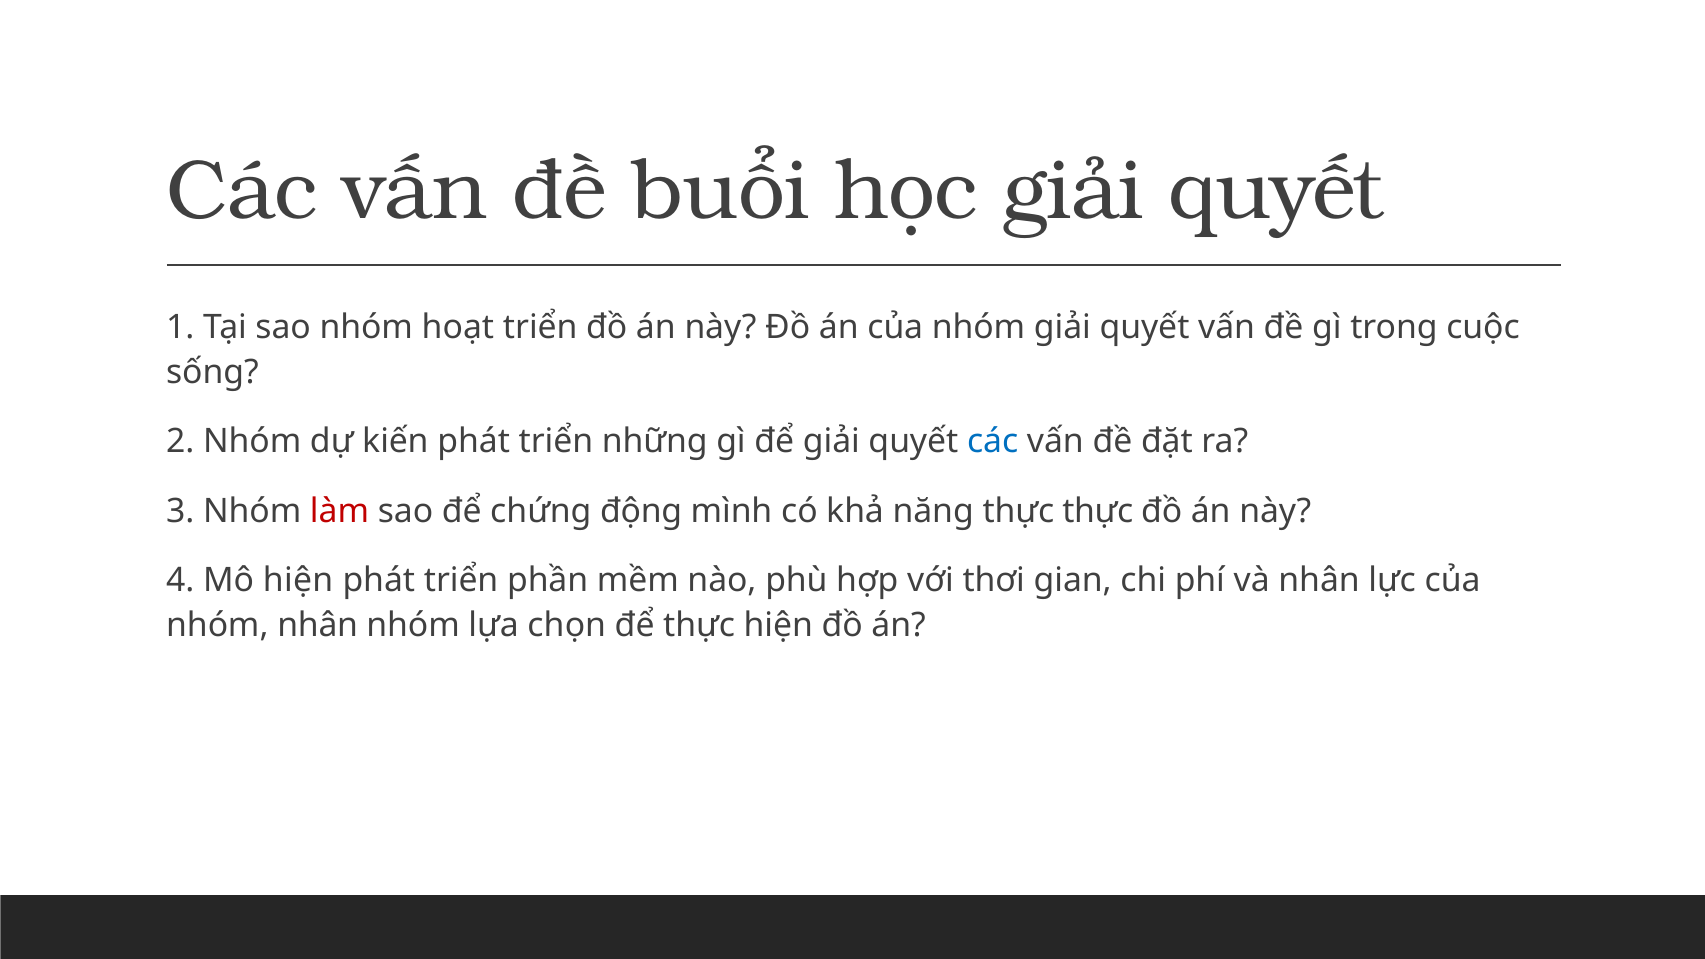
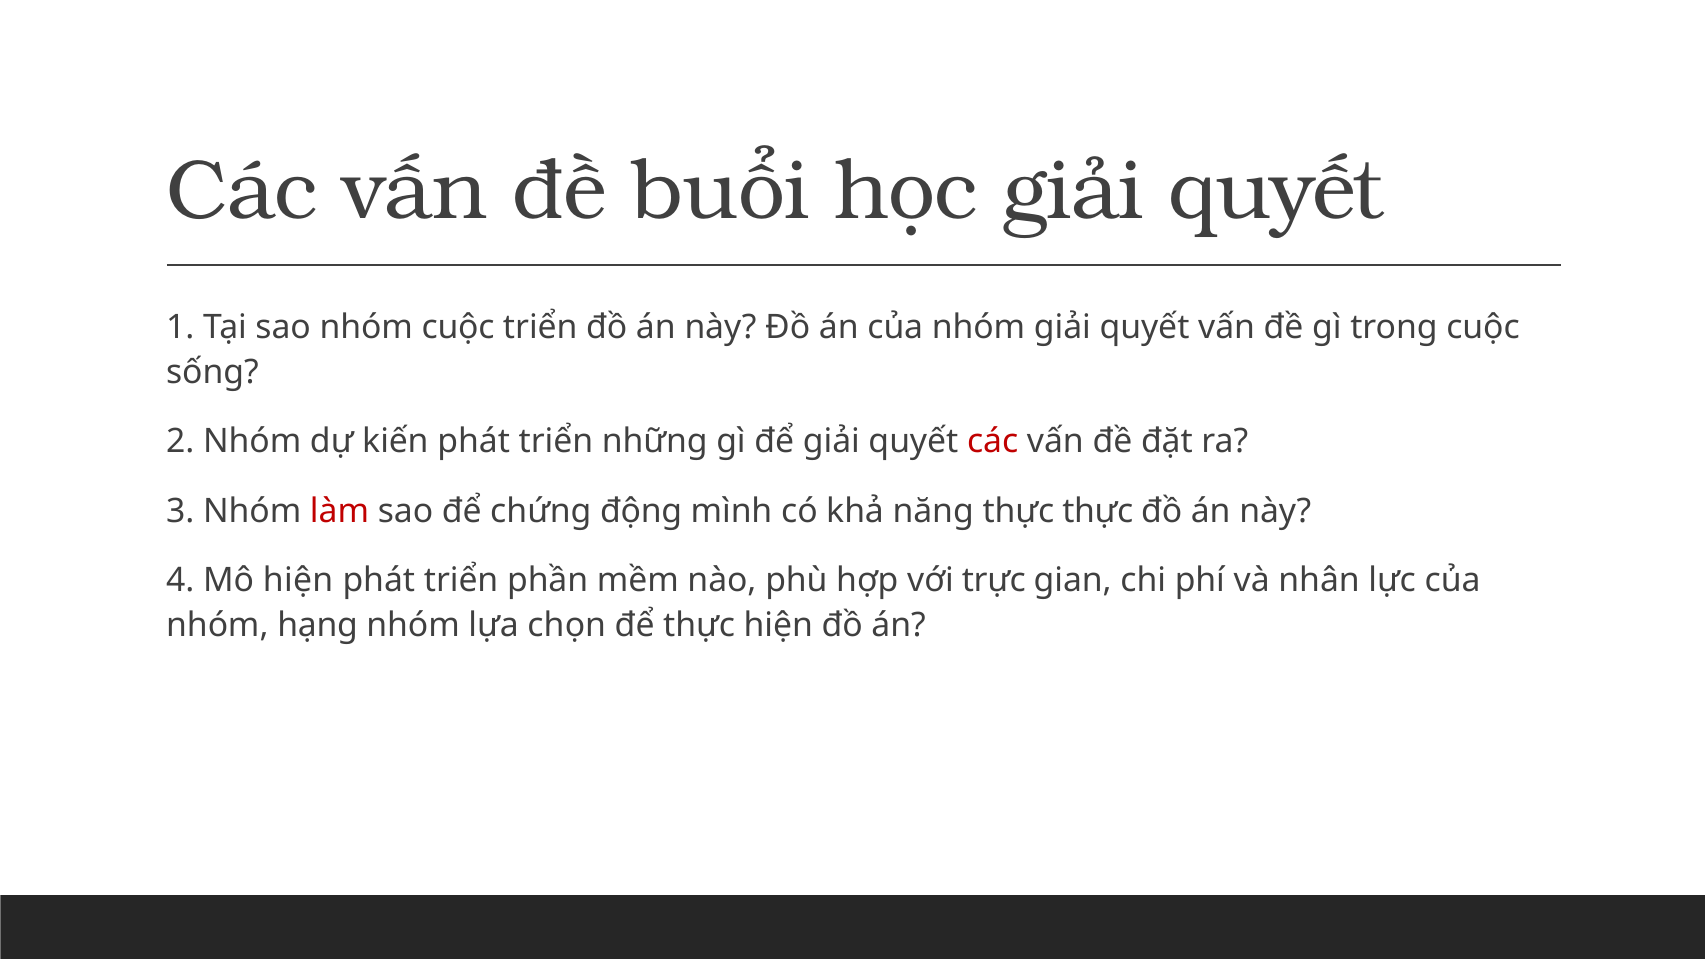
nhóm hoạt: hoạt -> cuộc
các at (993, 442) colour: blue -> red
thơi: thơi -> trực
nhóm nhân: nhân -> hạng
